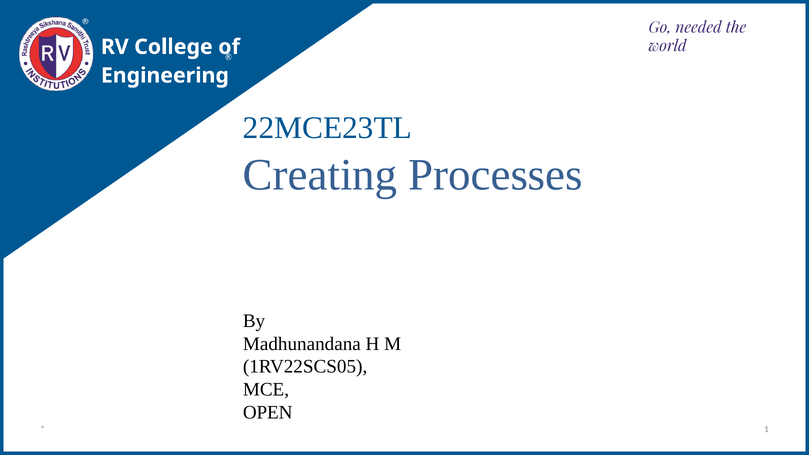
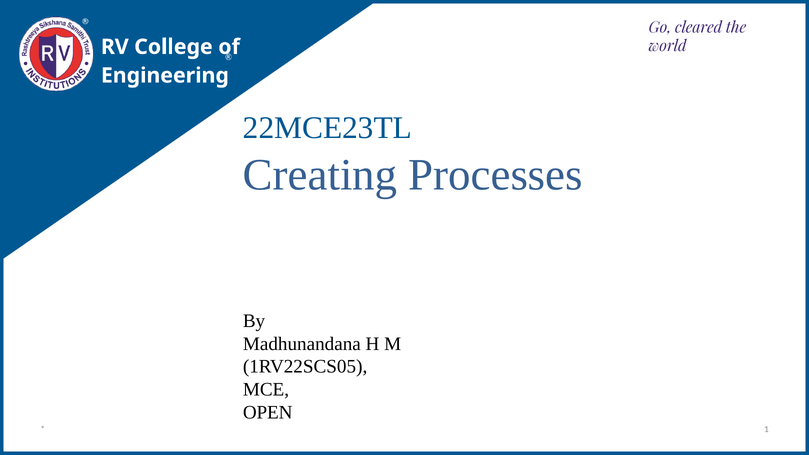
needed: needed -> cleared
